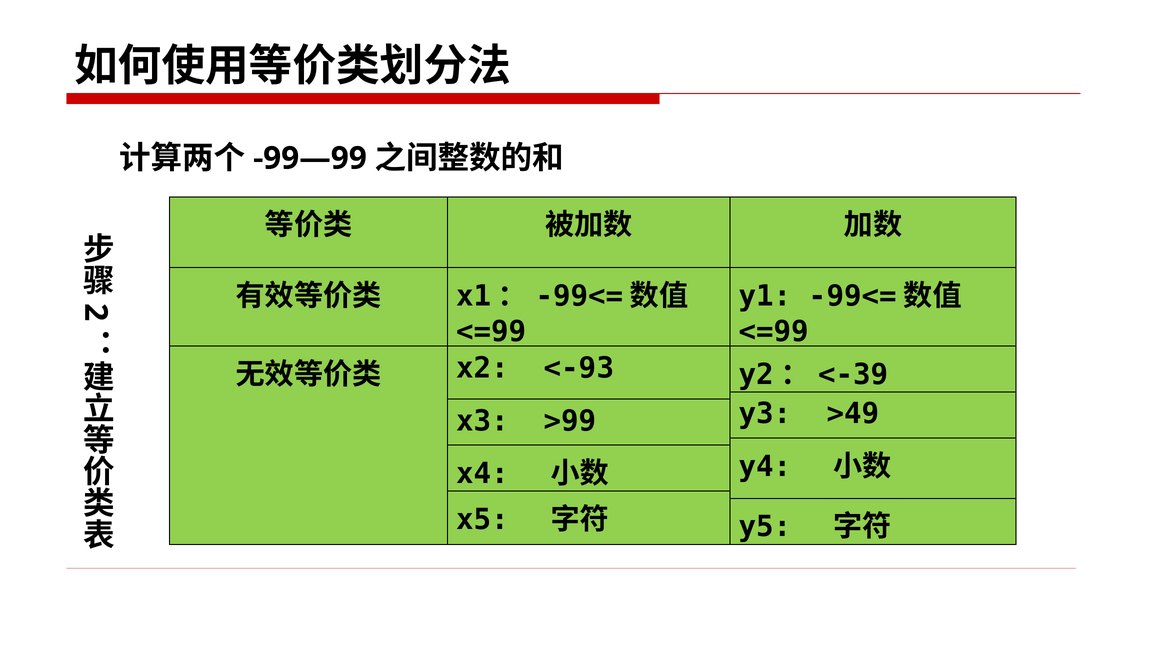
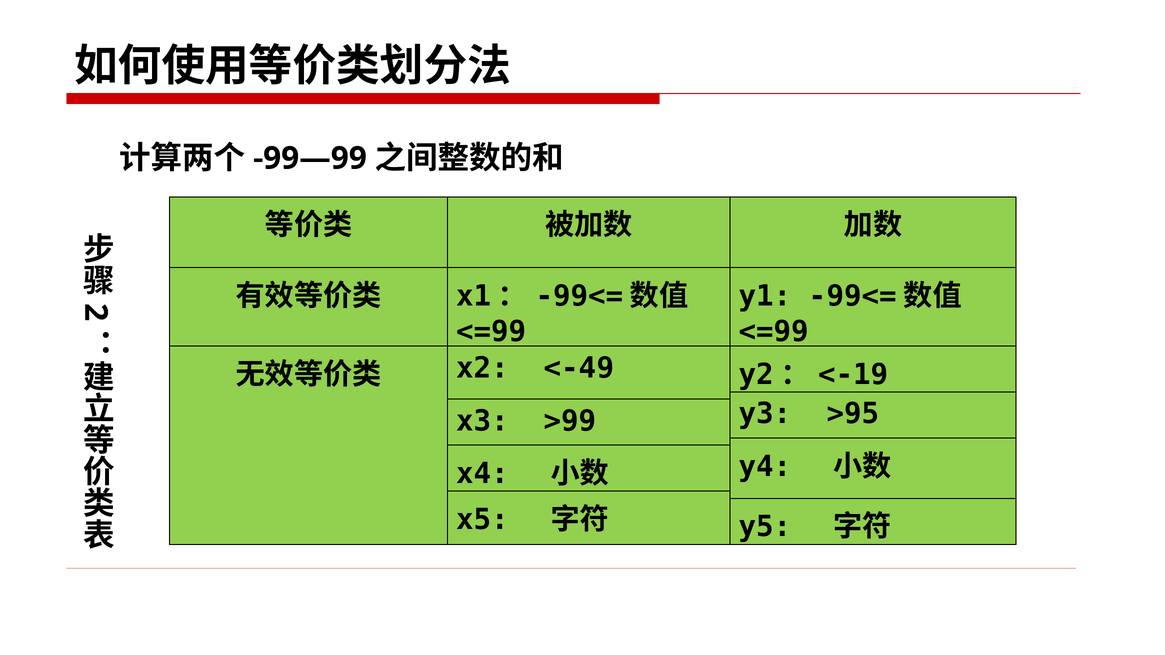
<-93: <-93 -> <-49
<-39: <-39 -> <-19
>49: >49 -> >95
